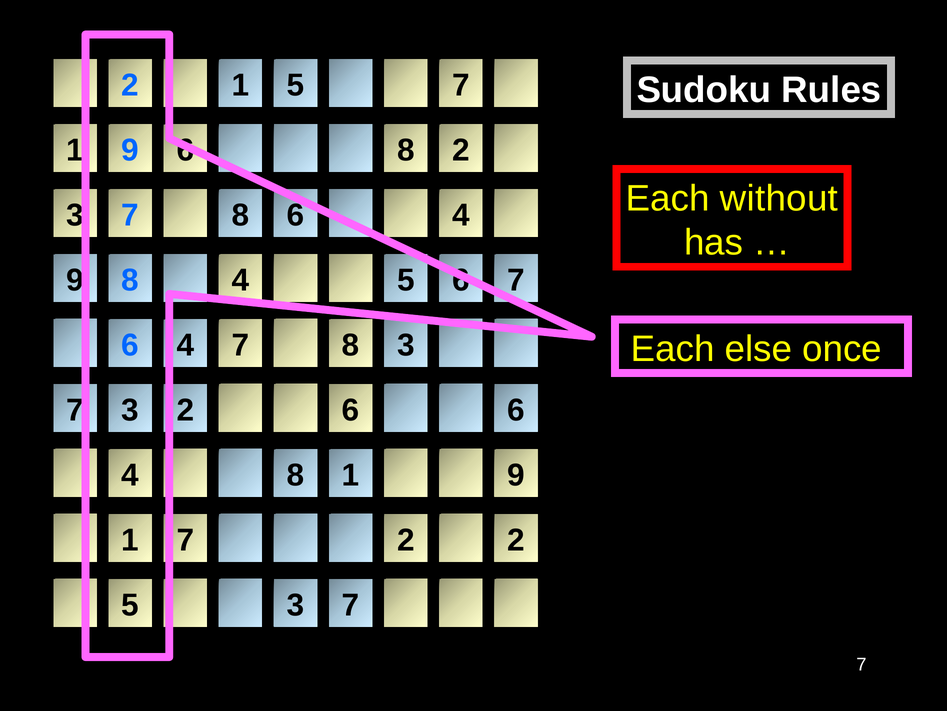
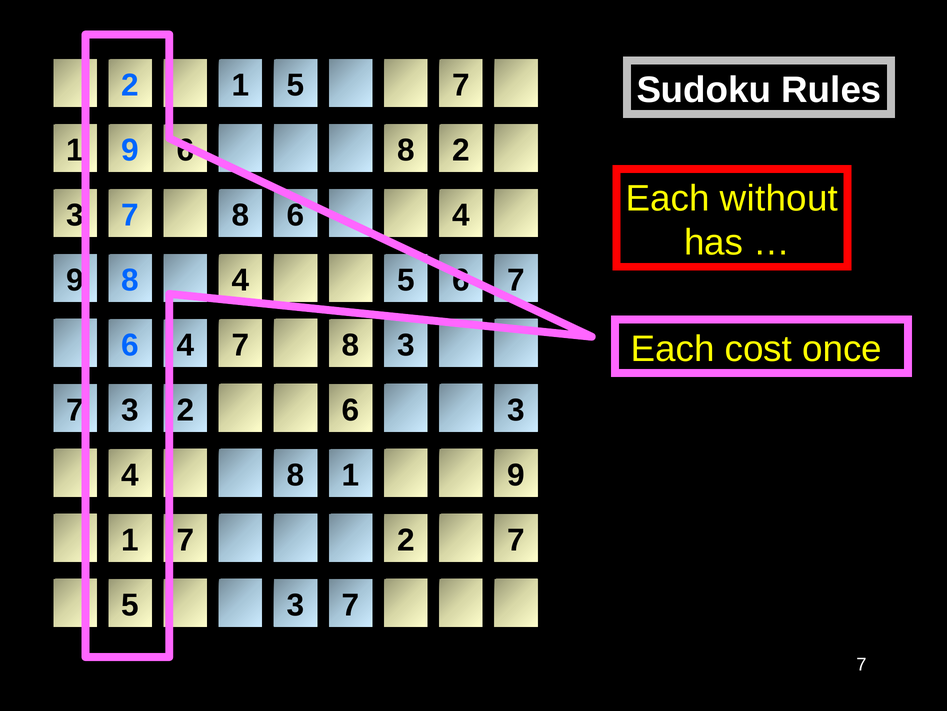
else: else -> cost
6 6: 6 -> 3
2 2: 2 -> 7
